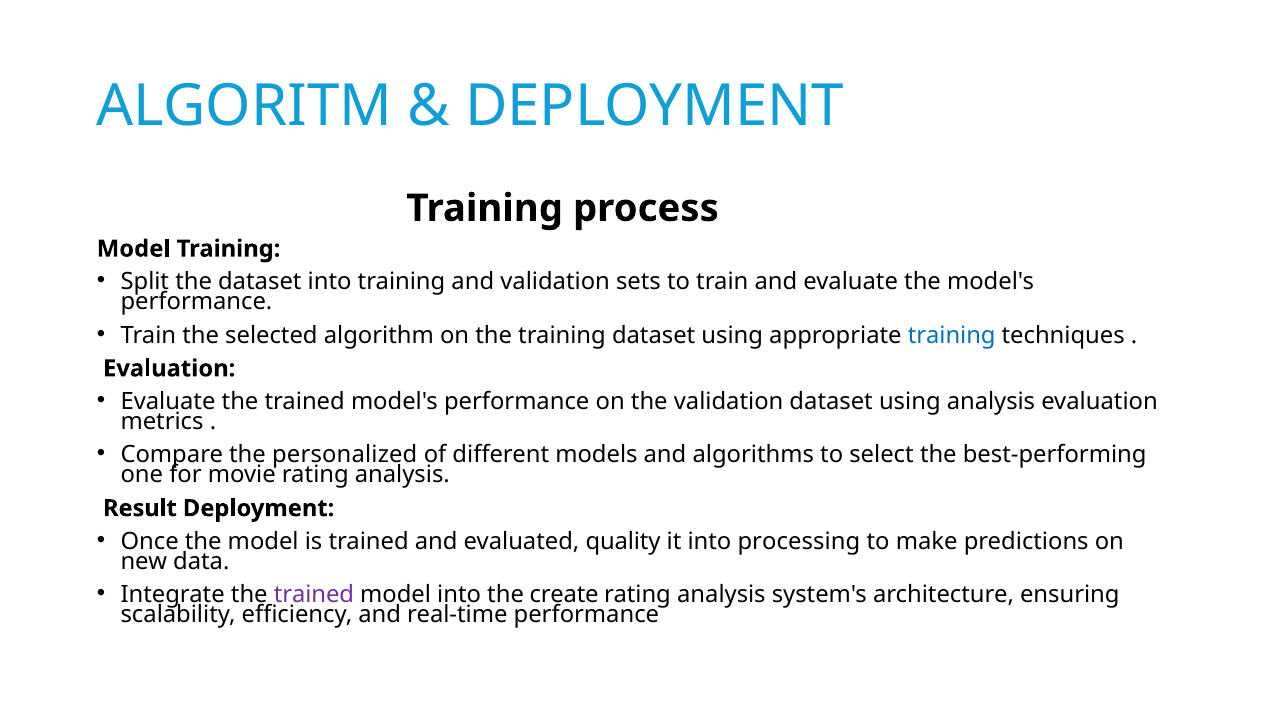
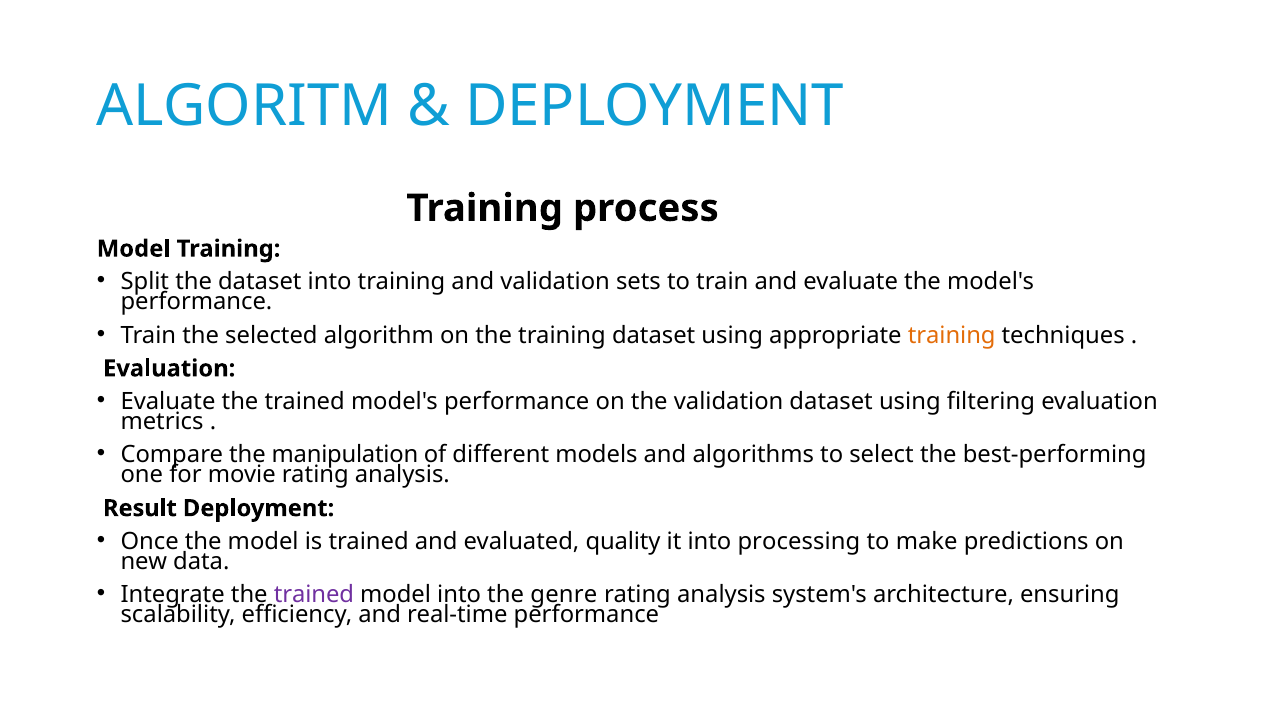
training at (952, 335) colour: blue -> orange
using analysis: analysis -> filtering
personalized: personalized -> manipulation
create: create -> genre
